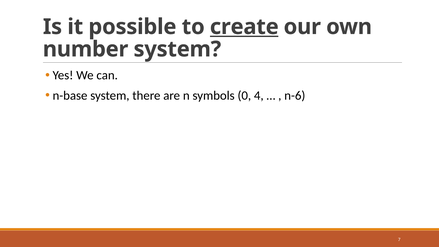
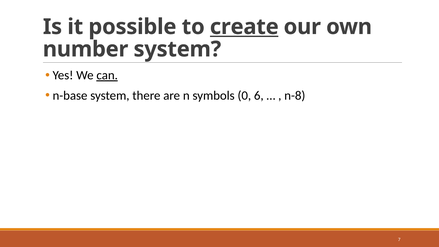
can underline: none -> present
4: 4 -> 6
n-6: n-6 -> n-8
